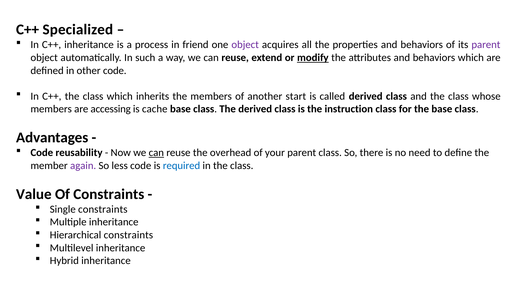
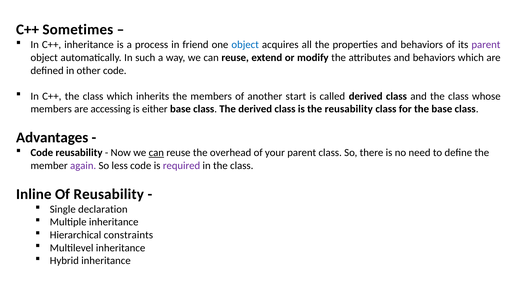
Specialized: Specialized -> Sometimes
object at (245, 45) colour: purple -> blue
modify underline: present -> none
cache: cache -> either
the instruction: instruction -> reusability
required colour: blue -> purple
Value: Value -> Inline
Of Constraints: Constraints -> Reusability
Single constraints: constraints -> declaration
